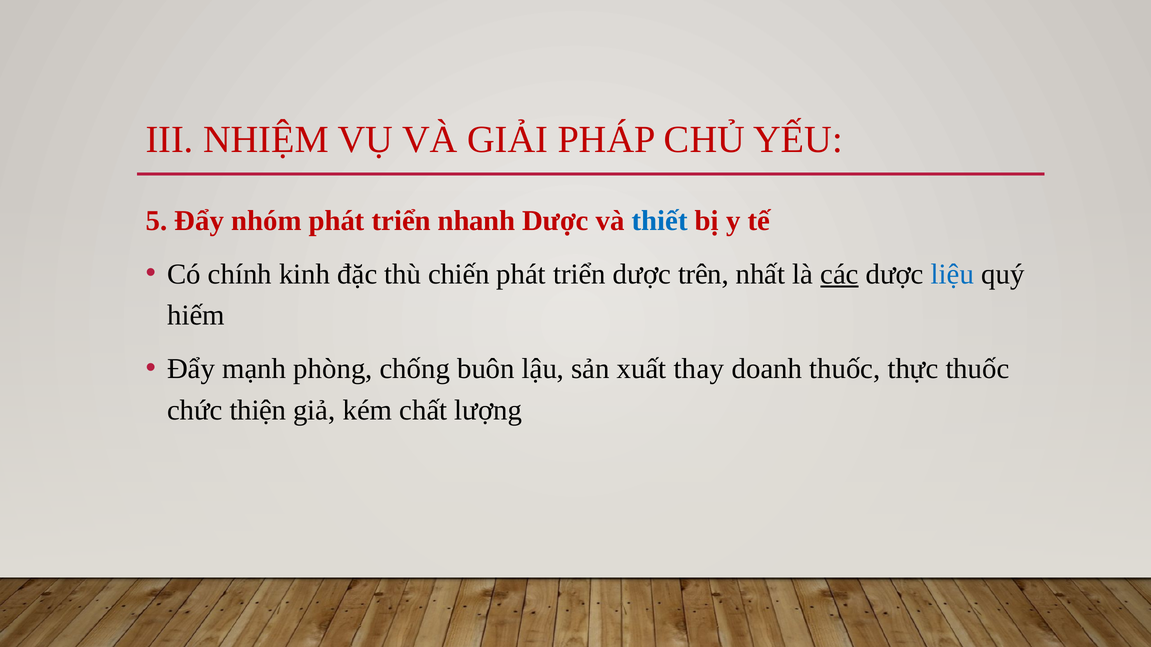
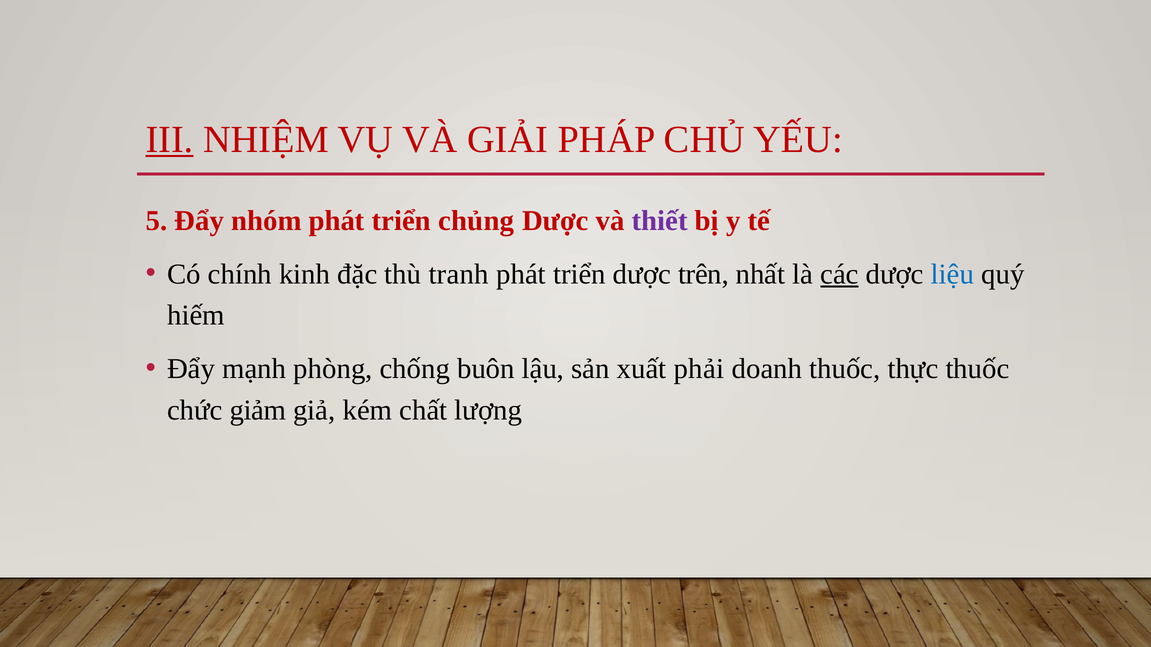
III underline: none -> present
nhanh: nhanh -> chủng
thiết colour: blue -> purple
chiến: chiến -> tranh
thay: thay -> phải
thiện: thiện -> giảm
